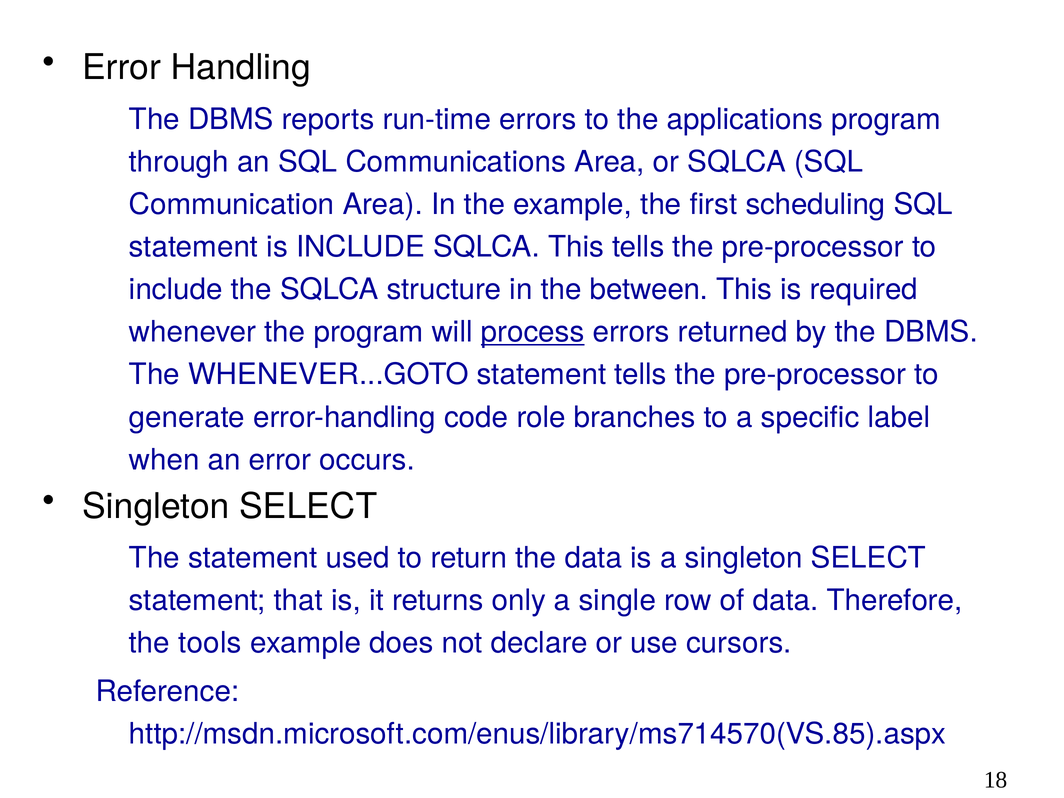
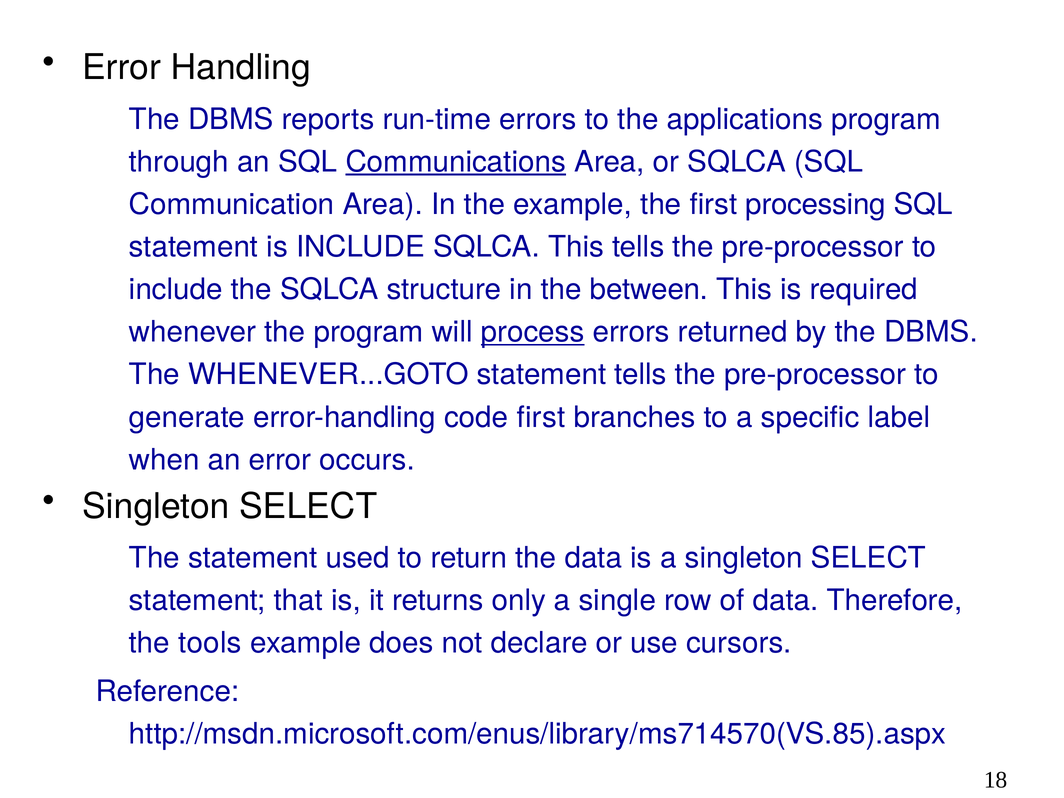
Communications underline: none -> present
scheduling: scheduling -> processing
code role: role -> first
